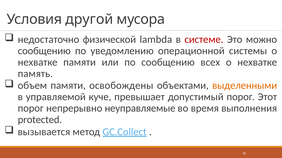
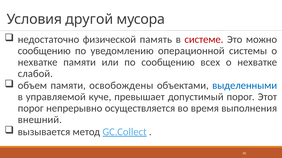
lambda: lambda -> память
память: память -> слабой
выделенными colour: orange -> blue
неуправляемые: неуправляемые -> осуществляется
protected: protected -> внешний
